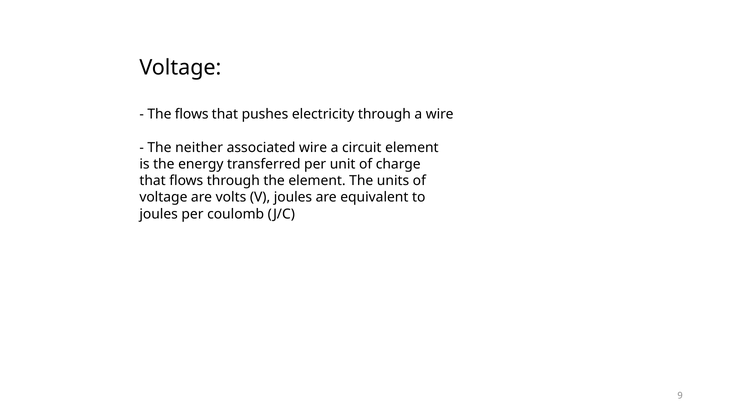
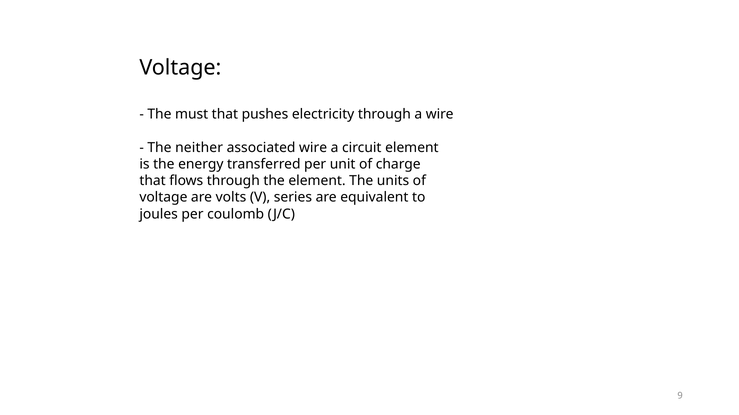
The flows: flows -> must
V joules: joules -> series
